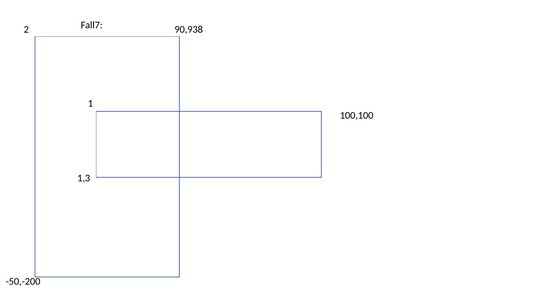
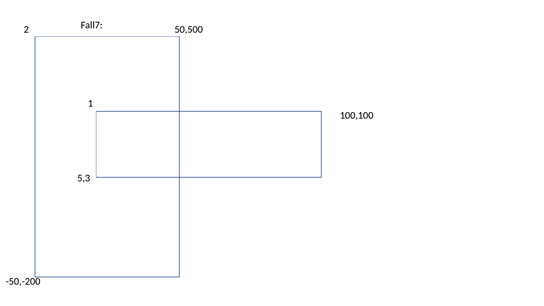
90,938: 90,938 -> 50,500
1,3: 1,3 -> 5,3
